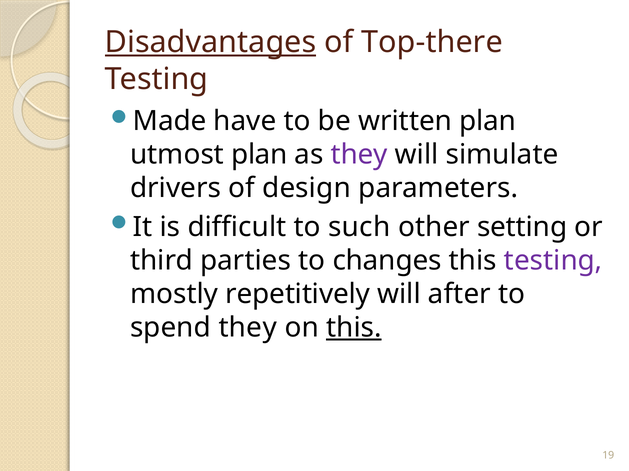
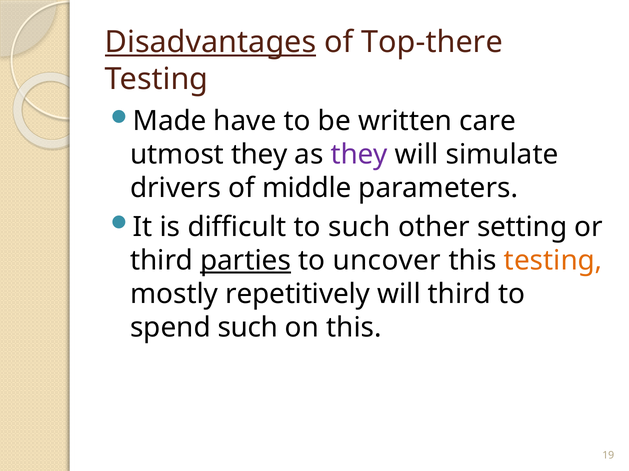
written plan: plan -> care
utmost plan: plan -> they
design: design -> middle
parties underline: none -> present
changes: changes -> uncover
testing at (553, 261) colour: purple -> orange
will after: after -> third
spend they: they -> such
this at (354, 328) underline: present -> none
